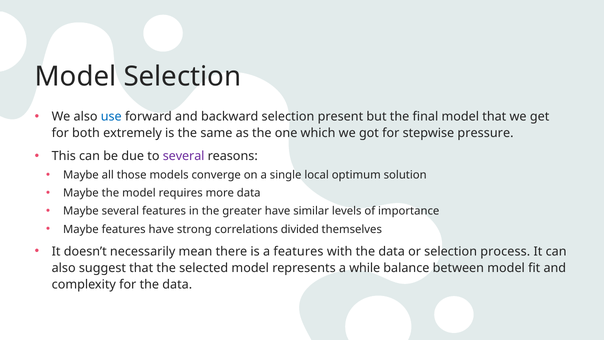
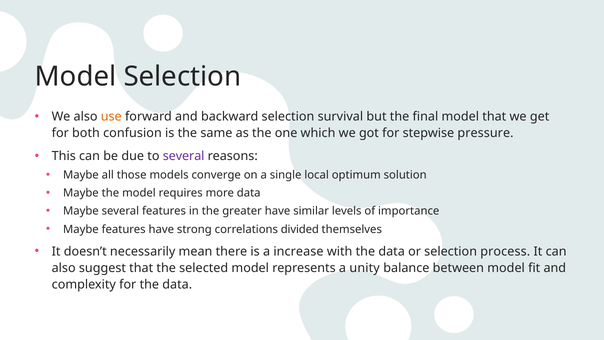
use colour: blue -> orange
present: present -> survival
extremely: extremely -> confusion
a features: features -> increase
while: while -> unity
